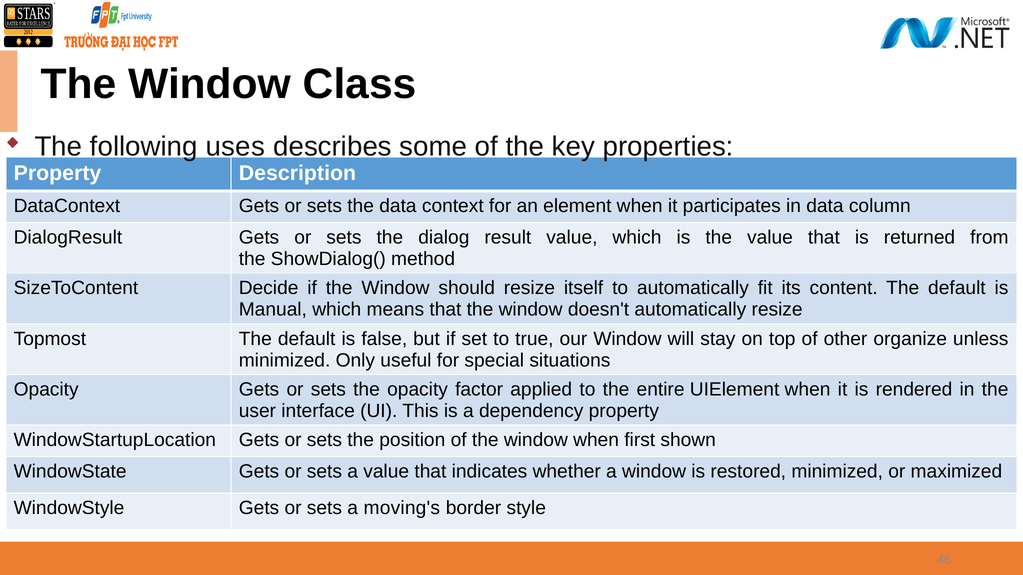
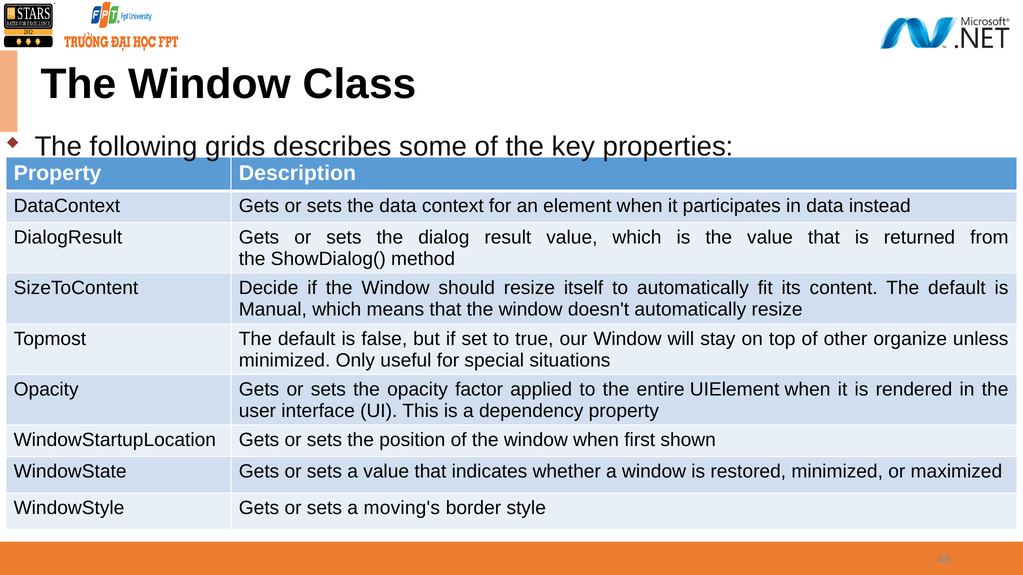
uses: uses -> grids
column: column -> instead
